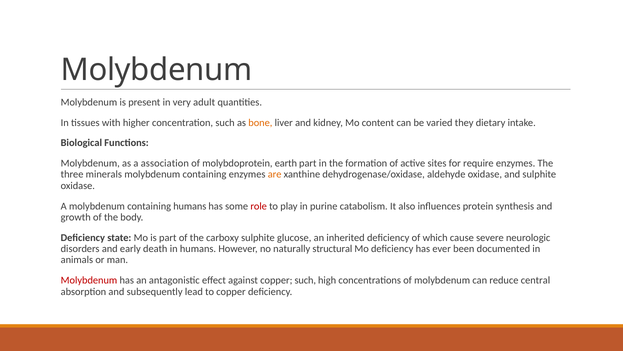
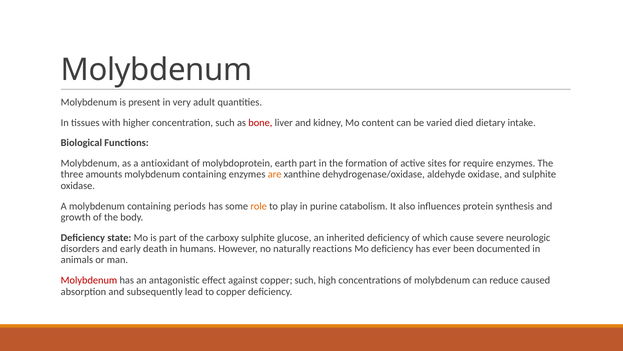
bone colour: orange -> red
they: they -> died
association: association -> antioxidant
minerals: minerals -> amounts
containing humans: humans -> periods
role colour: red -> orange
structural: structural -> reactions
central: central -> caused
